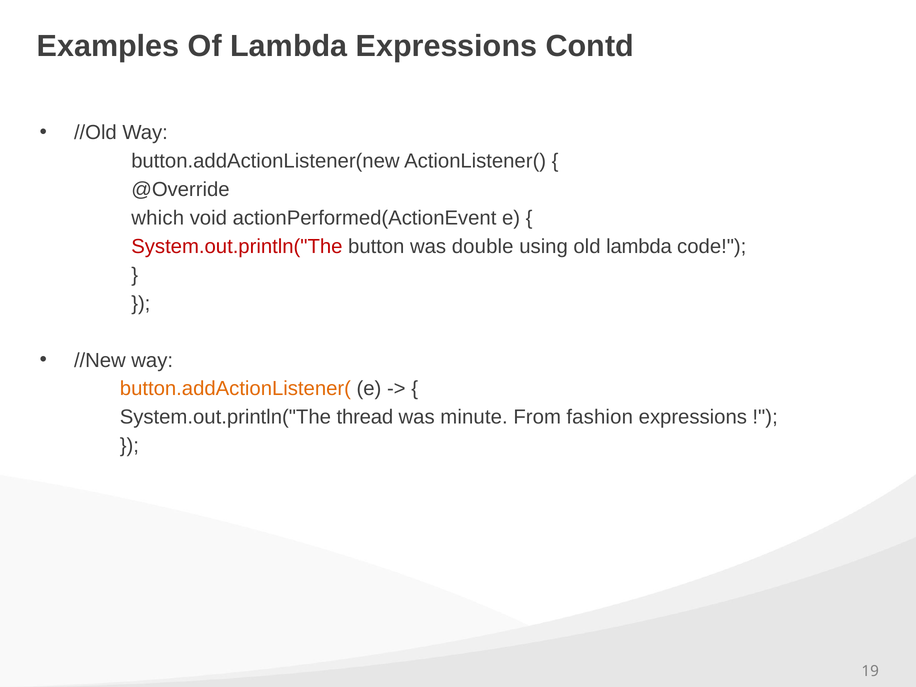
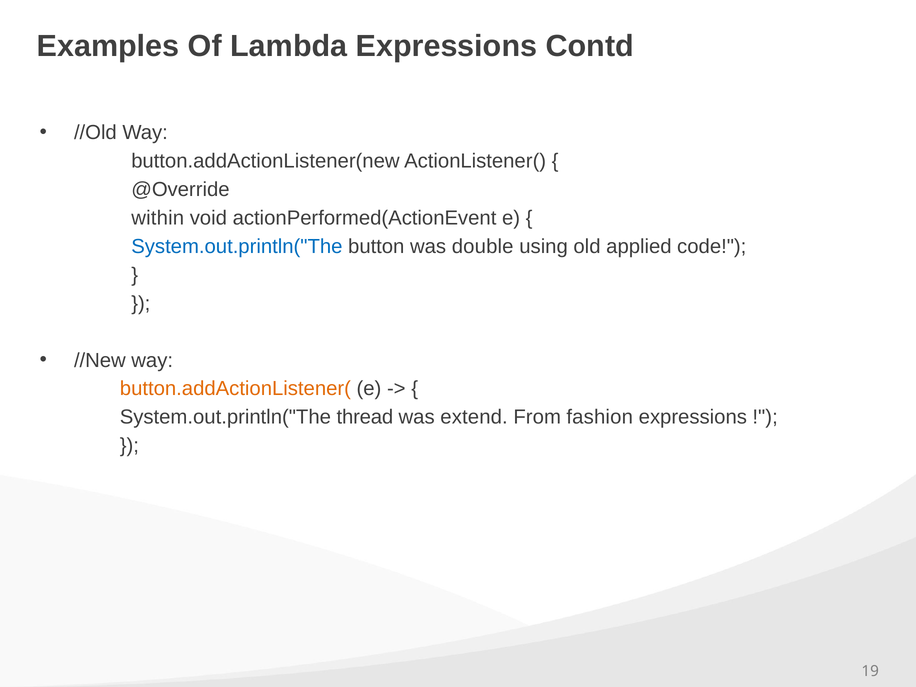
which: which -> within
System.out.println("The at (237, 246) colour: red -> blue
old lambda: lambda -> applied
minute: minute -> extend
